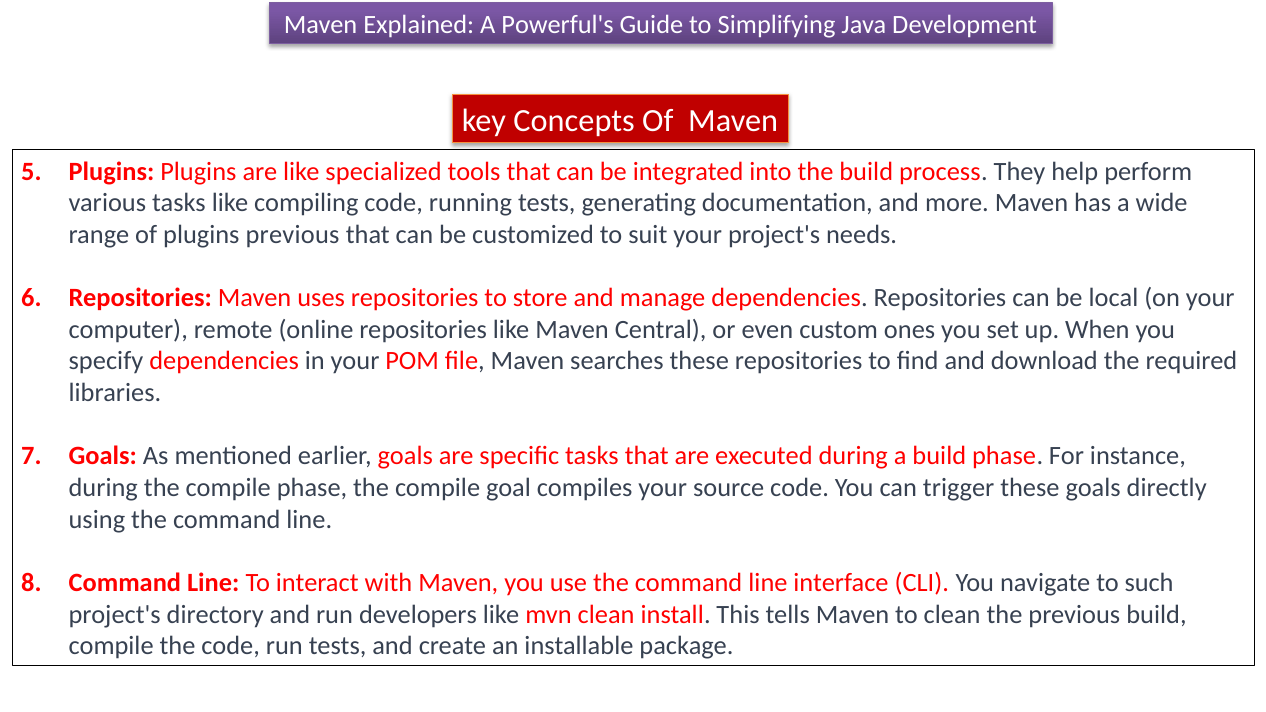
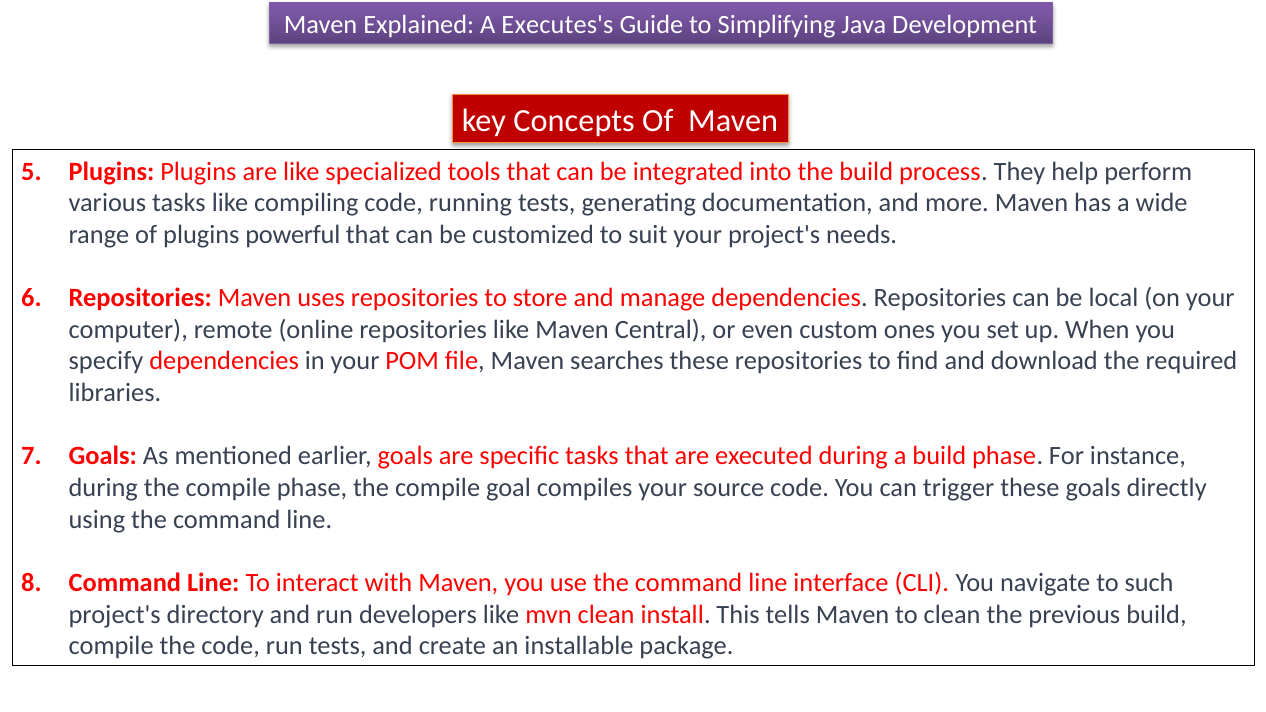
Powerful's: Powerful's -> Executes's
plugins previous: previous -> powerful
